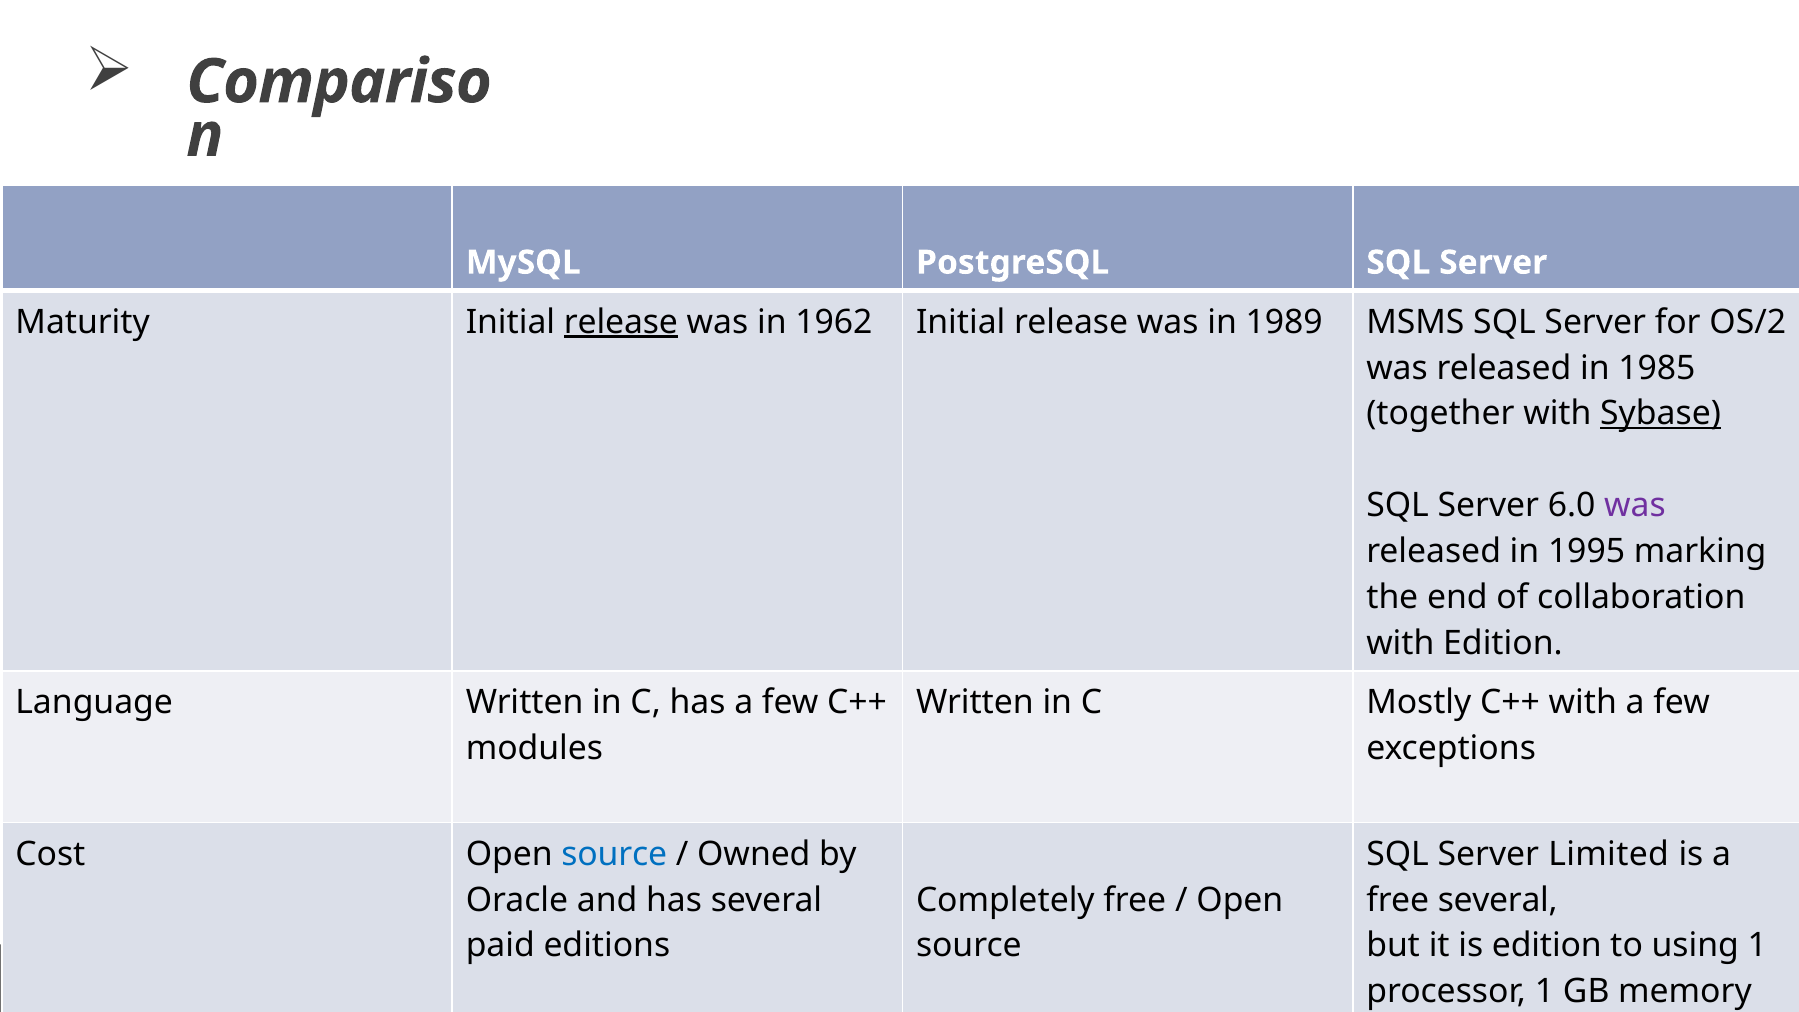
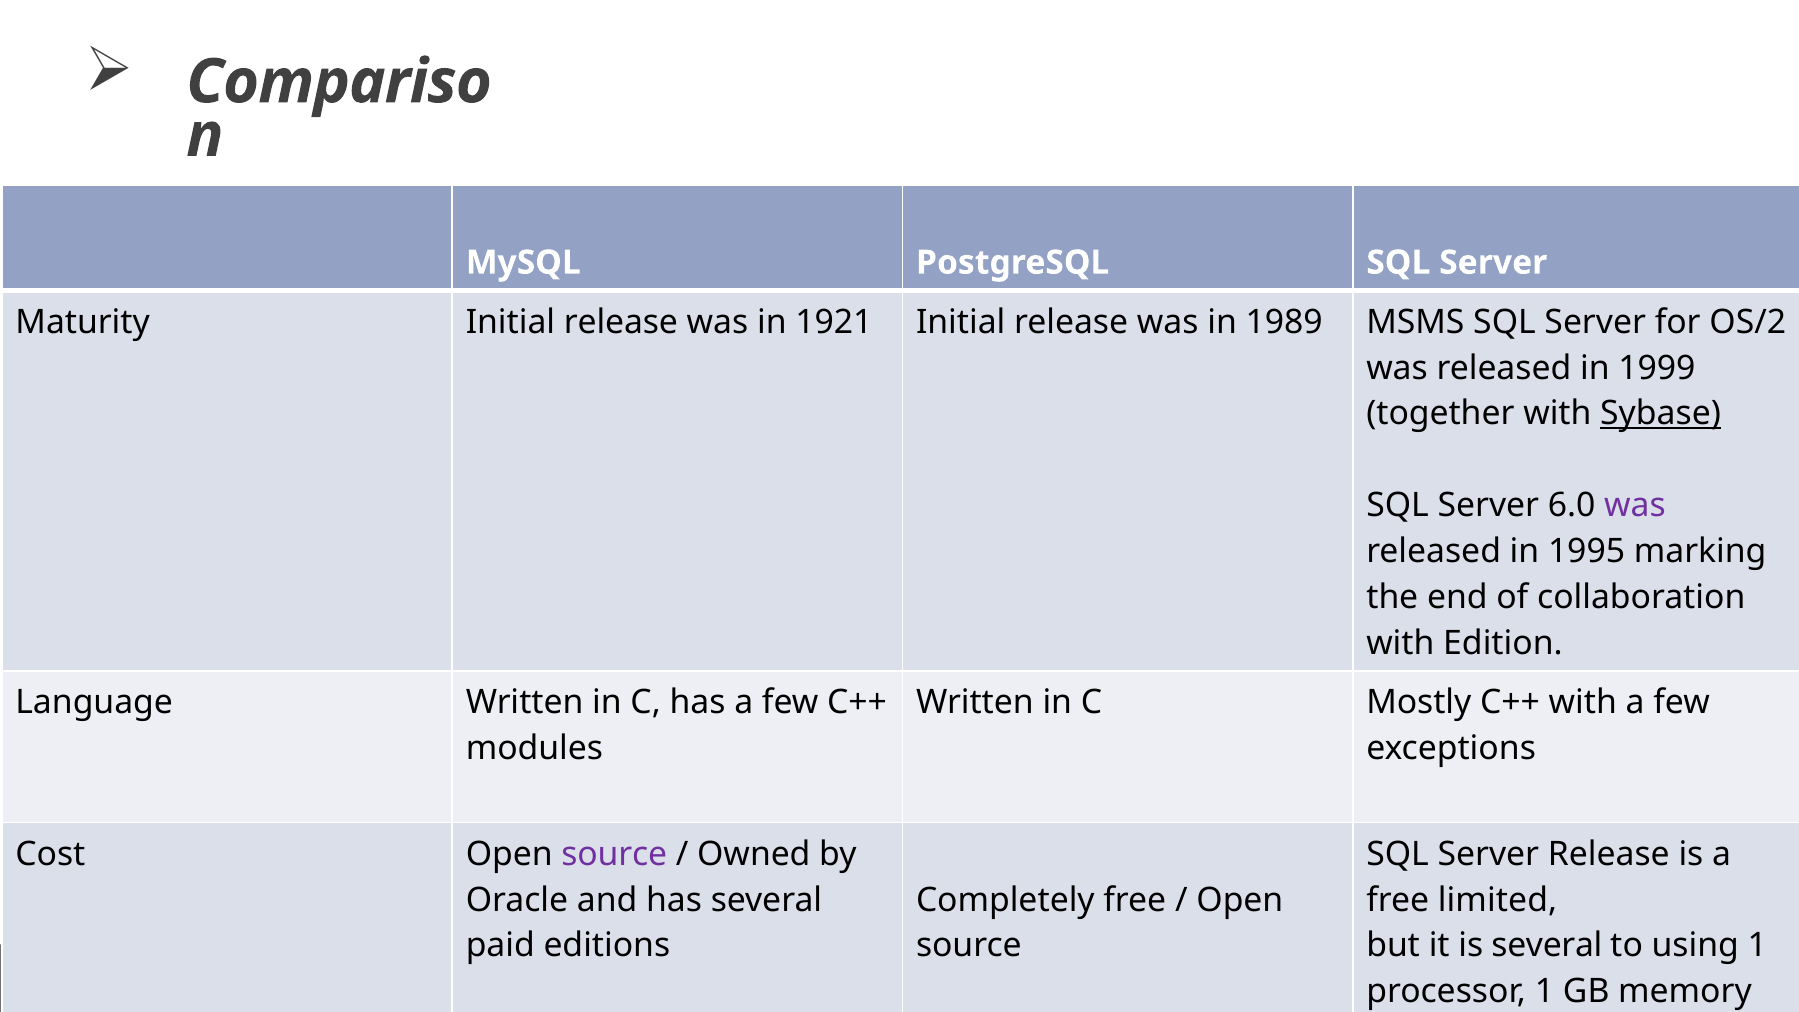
release at (621, 322) underline: present -> none
1962: 1962 -> 1921
1985: 1985 -> 1999
source at (614, 854) colour: blue -> purple
Server Limited: Limited -> Release
free several: several -> limited
is edition: edition -> several
